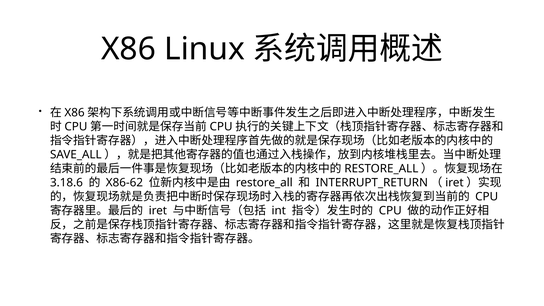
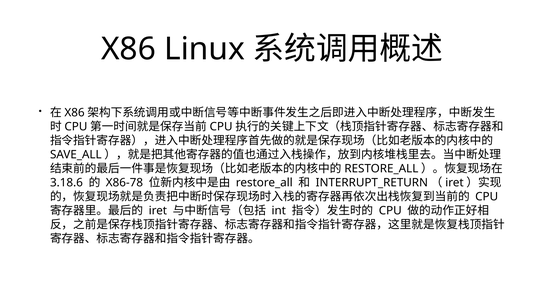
X86-62: X86-62 -> X86-78
